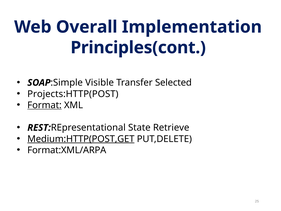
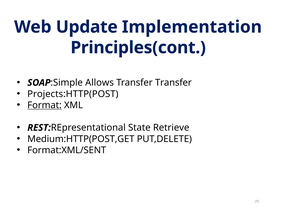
Overall: Overall -> Update
Visible: Visible -> Allows
Transfer Selected: Selected -> Transfer
Medium:HTTP(POST,GET underline: present -> none
Format:XML/ARPA: Format:XML/ARPA -> Format:XML/SENT
